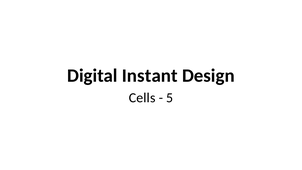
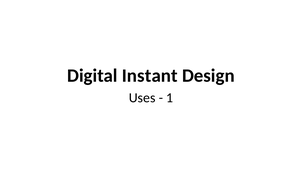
Cells: Cells -> Uses
5: 5 -> 1
